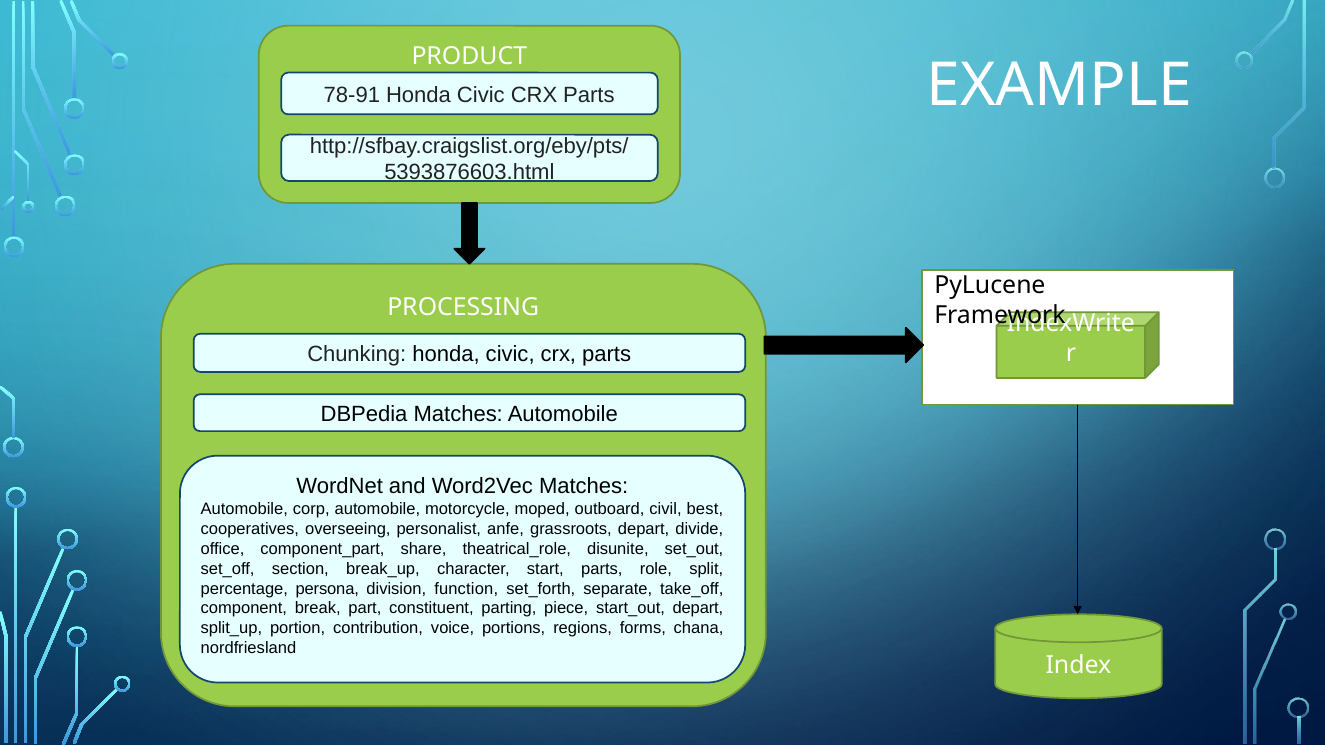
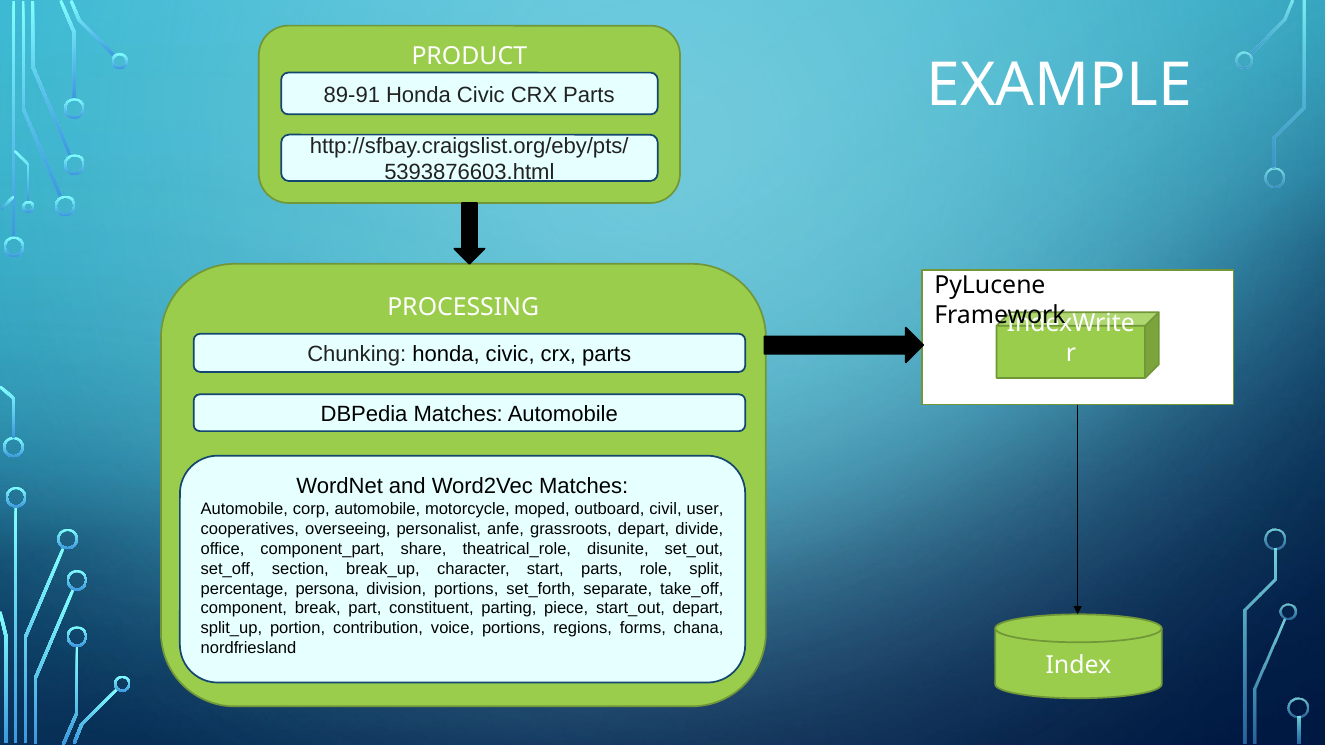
78-91: 78-91 -> 89-91
best: best -> user
division function: function -> portions
